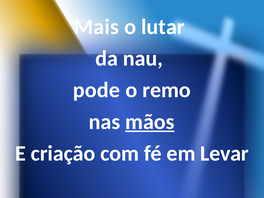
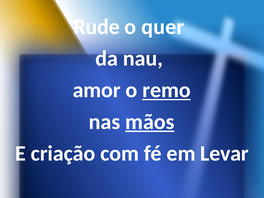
Mais: Mais -> Rude
lutar: lutar -> quer
pode: pode -> amor
remo underline: none -> present
